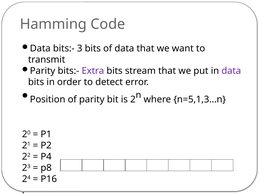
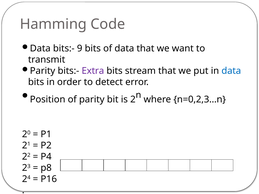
3: 3 -> 9
data at (231, 71) colour: purple -> blue
n=5,1,3…n: n=5,1,3…n -> n=0,2,3…n
